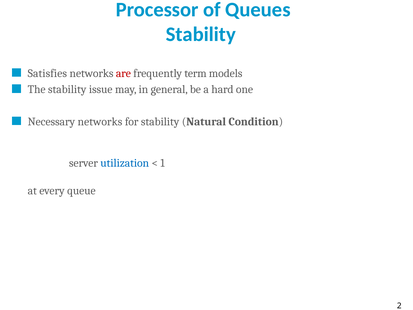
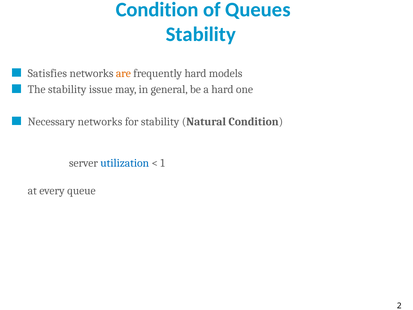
Processor at (157, 10): Processor -> Condition
are colour: red -> orange
frequently term: term -> hard
